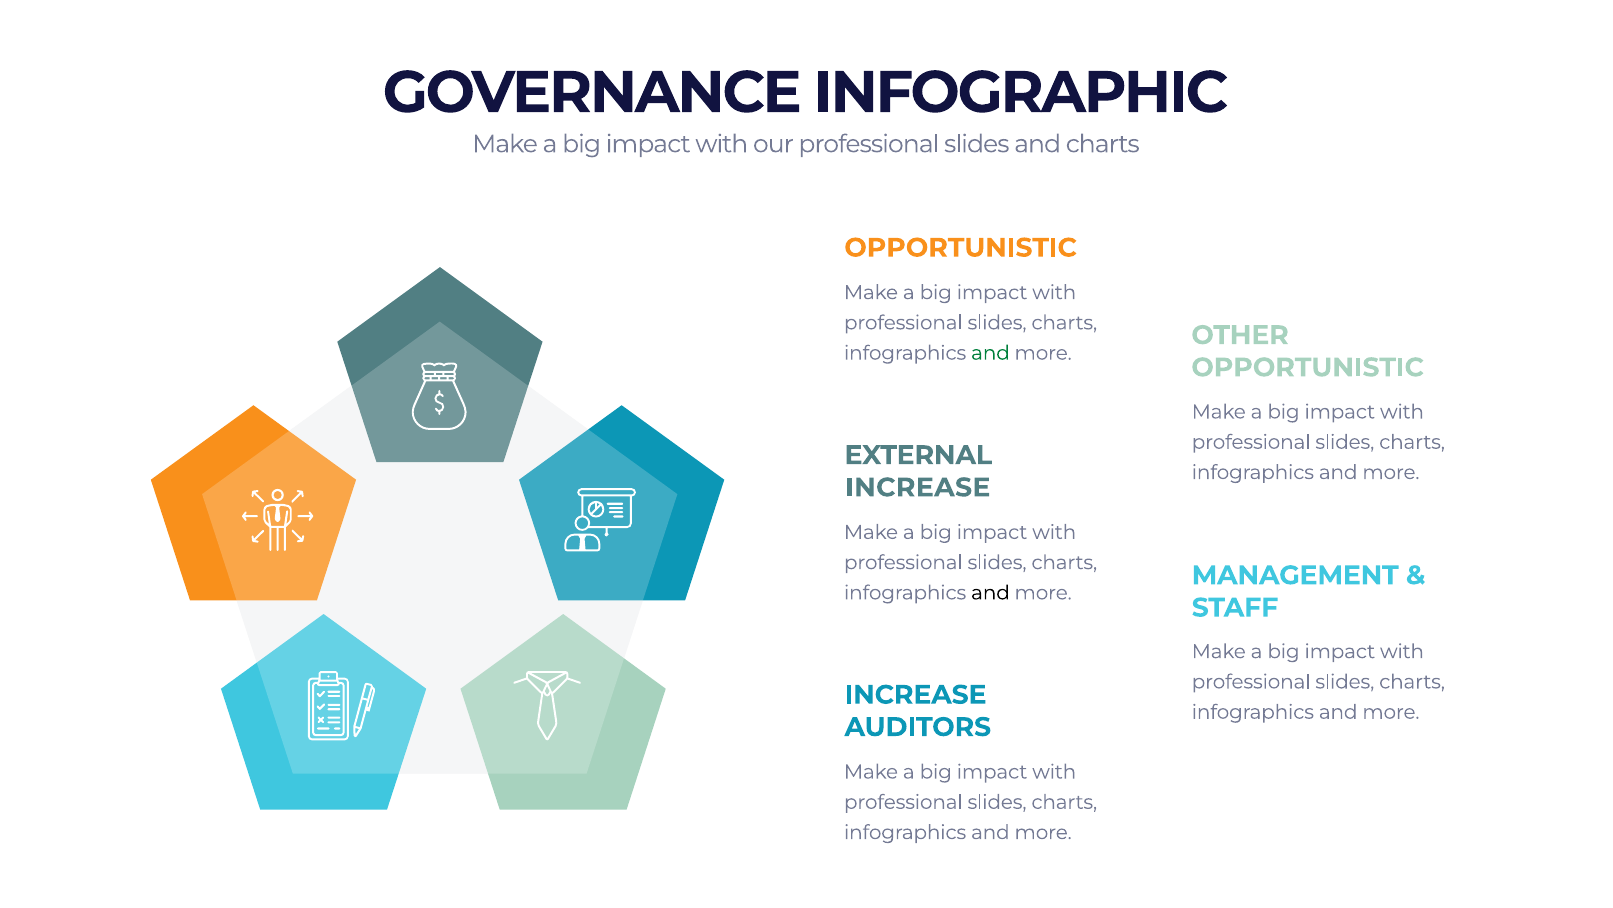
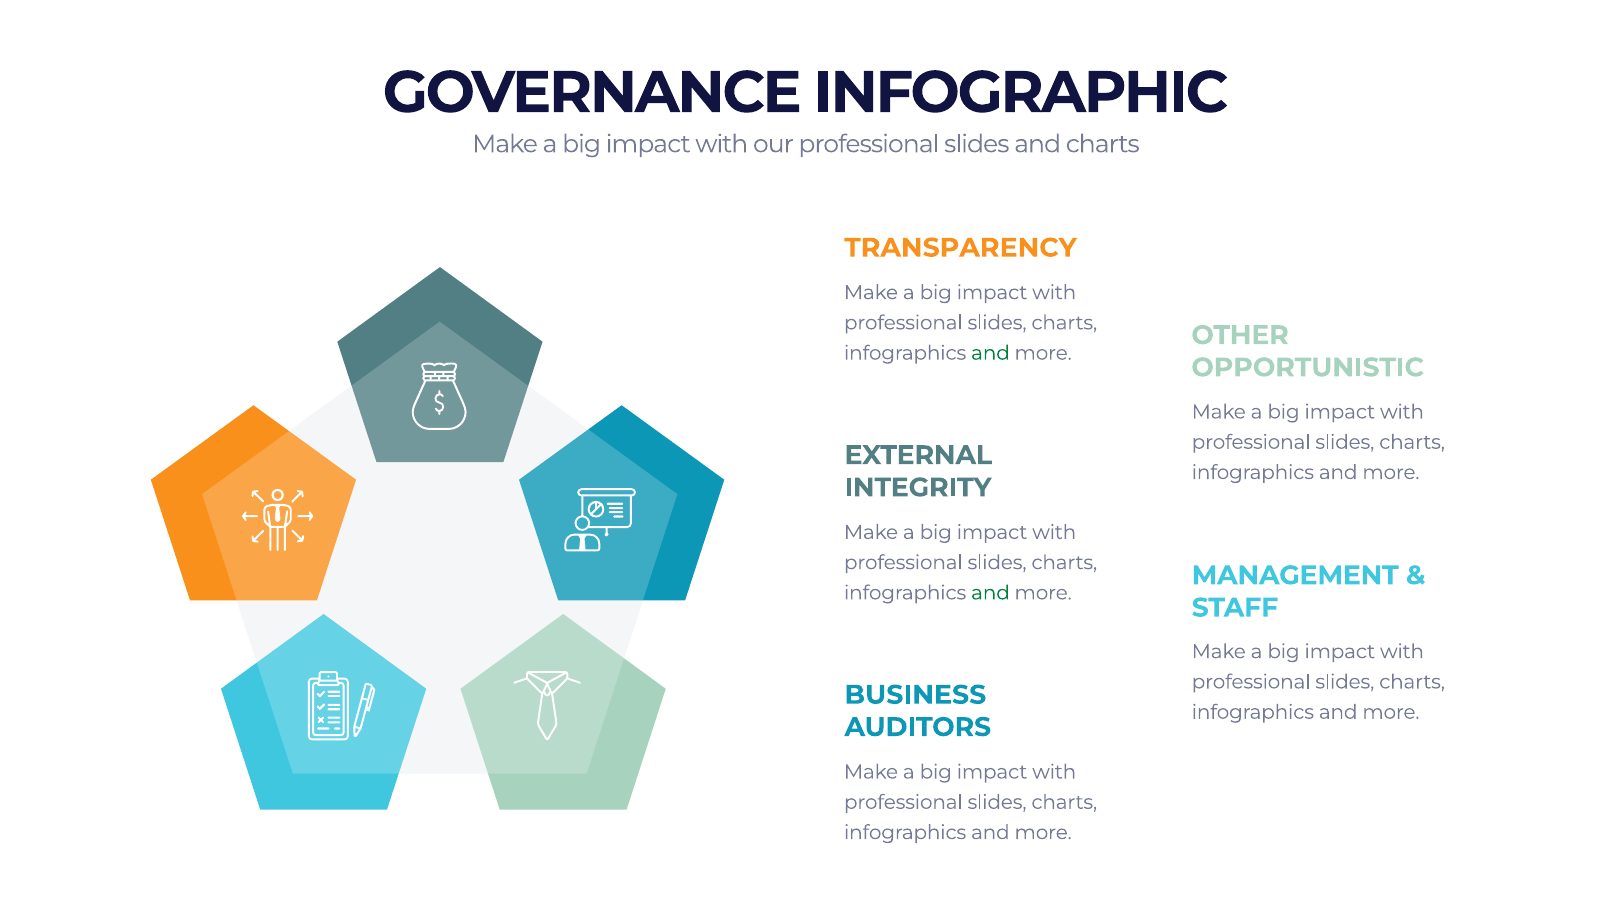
OPPORTUNISTIC at (961, 248): OPPORTUNISTIC -> TRANSPARENCY
INCREASE at (918, 487): INCREASE -> INTEGRITY
and at (990, 593) colour: black -> green
INCREASE at (916, 694): INCREASE -> BUSINESS
